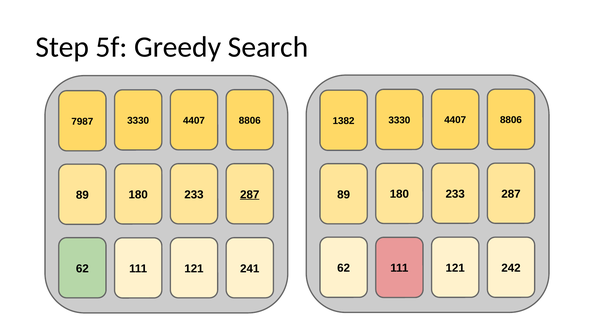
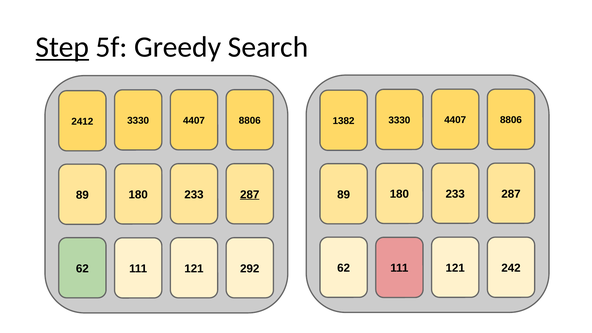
Step underline: none -> present
7987: 7987 -> 2412
241: 241 -> 292
